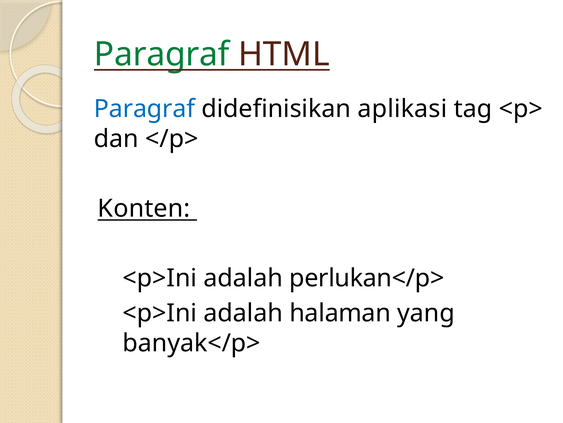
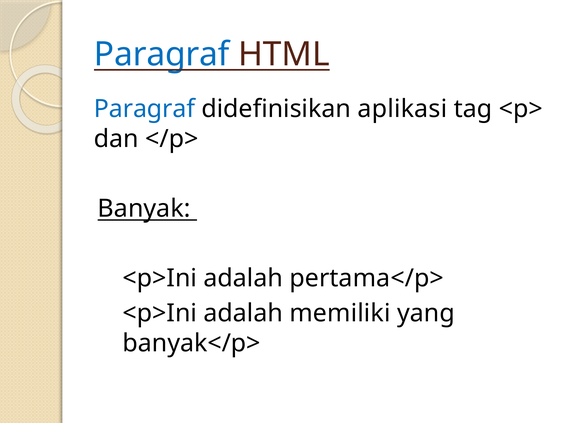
Paragraf at (162, 54) colour: green -> blue
Konten: Konten -> Banyak
perlukan</p>: perlukan</p> -> pertama</p>
halaman: halaman -> memiliki
